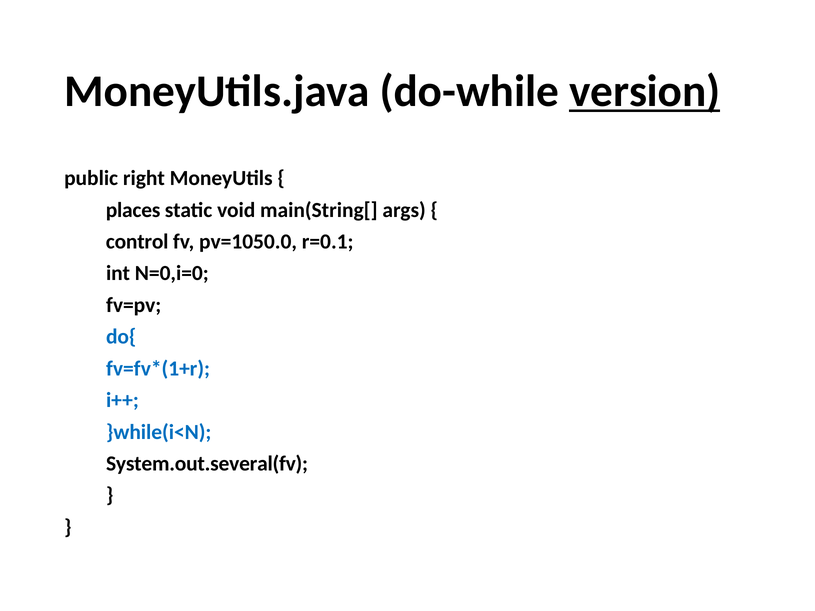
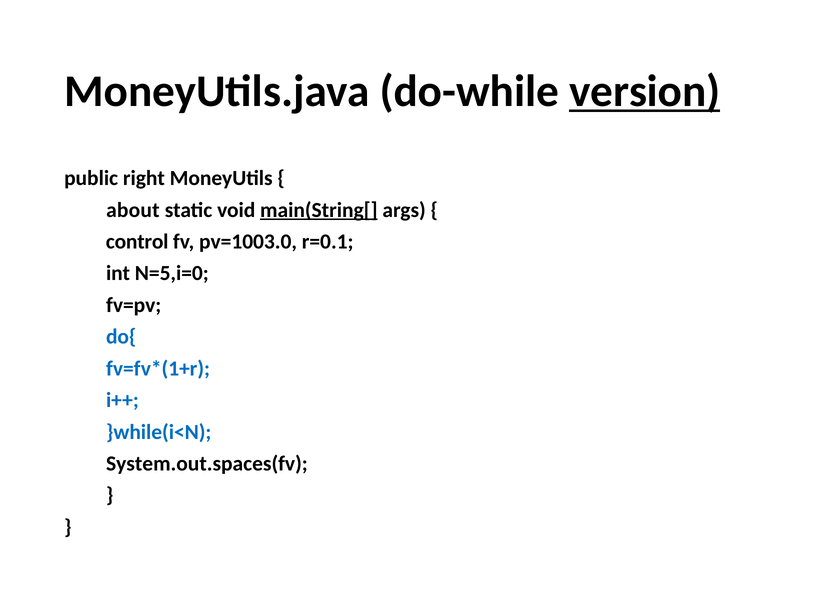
places: places -> about
main(String[ underline: none -> present
pv=1050.0: pv=1050.0 -> pv=1003.0
N=0,i=0: N=0,i=0 -> N=5,i=0
System.out.several(fv: System.out.several(fv -> System.out.spaces(fv
